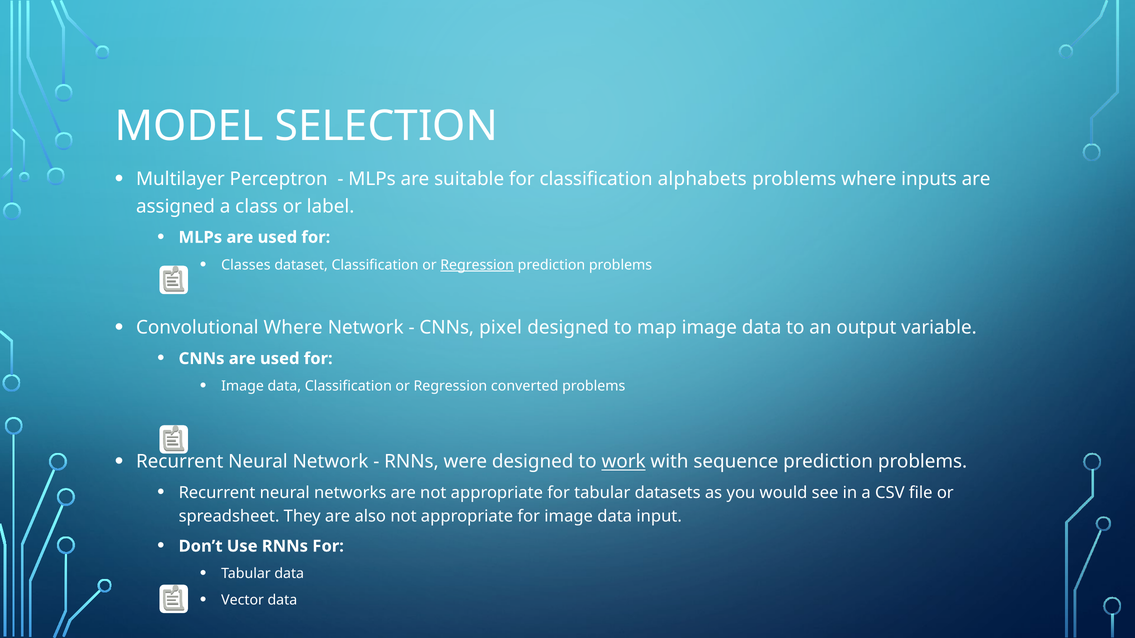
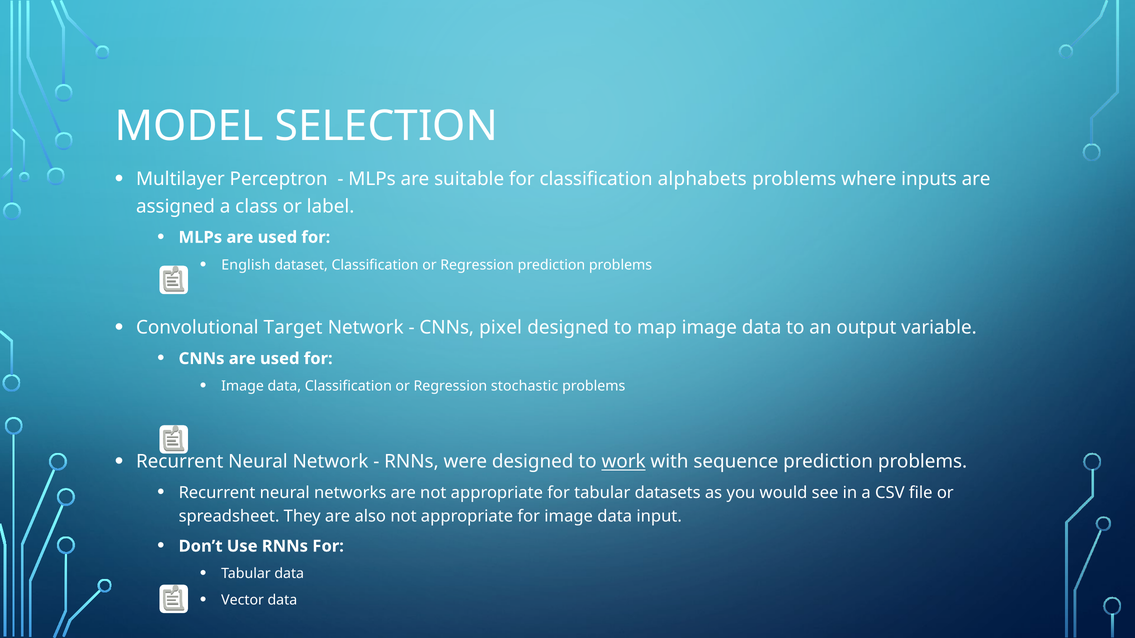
Classes: Classes -> English
Regression at (477, 265) underline: present -> none
Convolutional Where: Where -> Target
converted: converted -> stochastic
